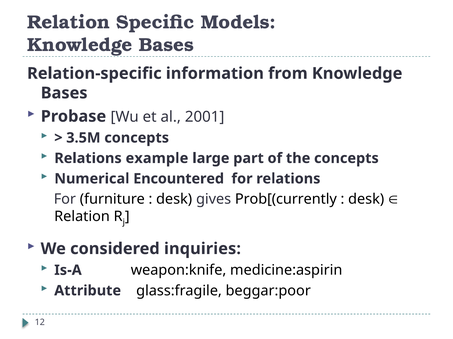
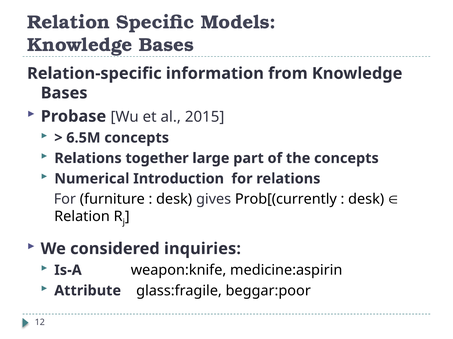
2001: 2001 -> 2015
3.5M: 3.5M -> 6.5M
example: example -> together
Encountered: Encountered -> Introduction
